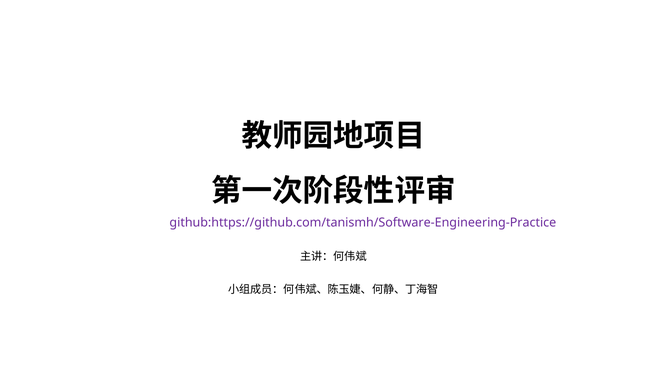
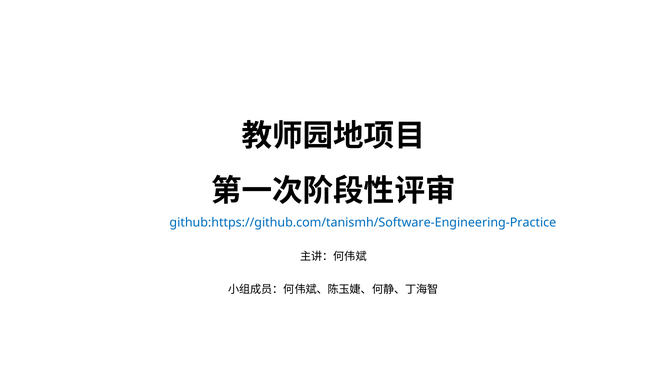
github:https://github.com/tanismh/Software-Engineering-Practice colour: purple -> blue
